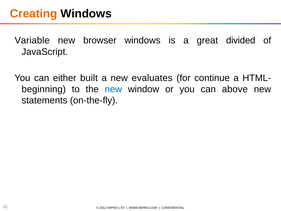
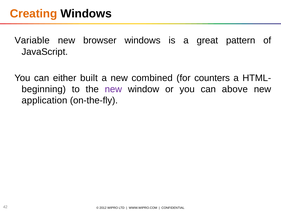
divided: divided -> pattern
evaluates: evaluates -> combined
continue: continue -> counters
new at (113, 89) colour: blue -> purple
statements: statements -> application
